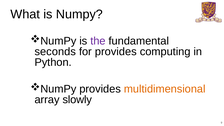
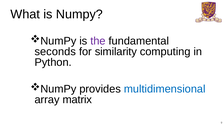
for provides: provides -> similarity
multidimensional colour: orange -> blue
slowly: slowly -> matrix
